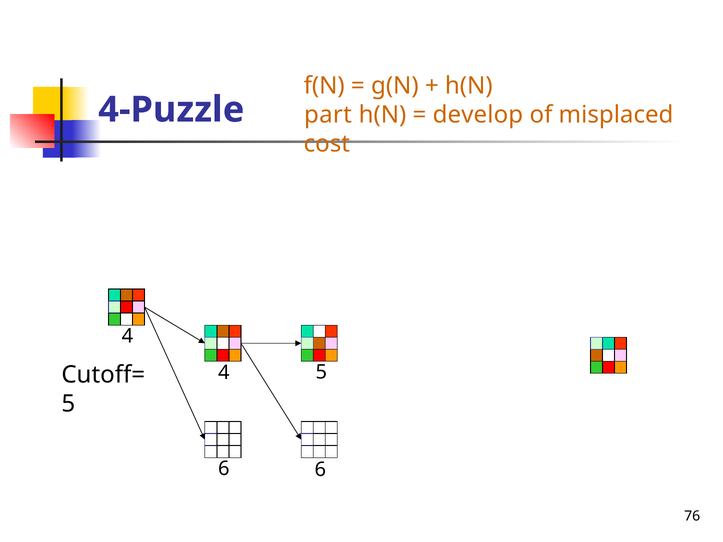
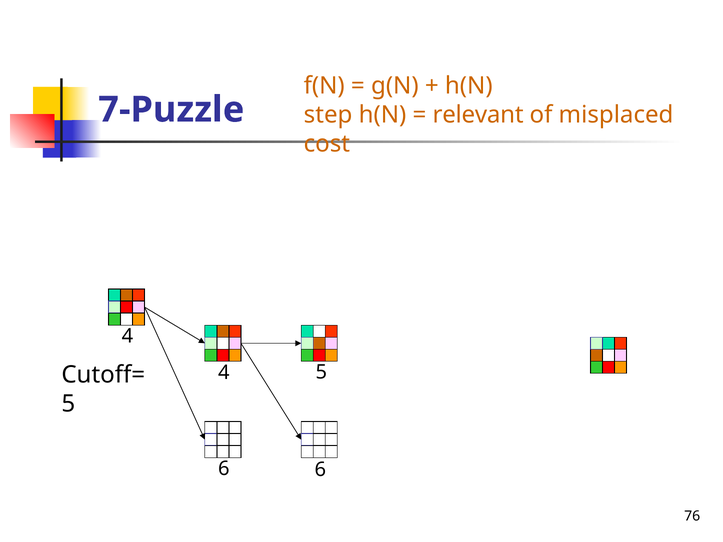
4-Puzzle: 4-Puzzle -> 7-Puzzle
part: part -> step
develop: develop -> relevant
